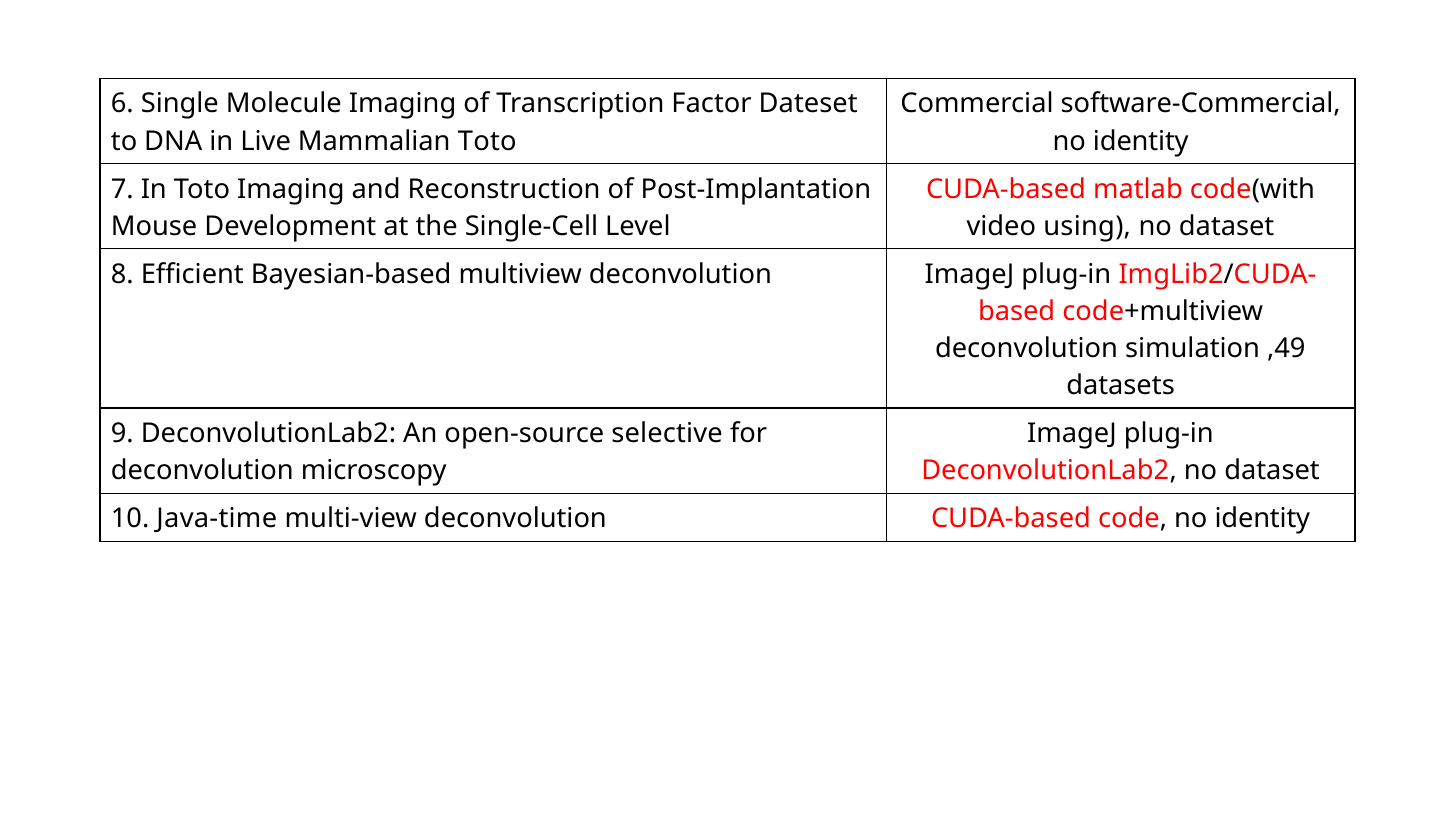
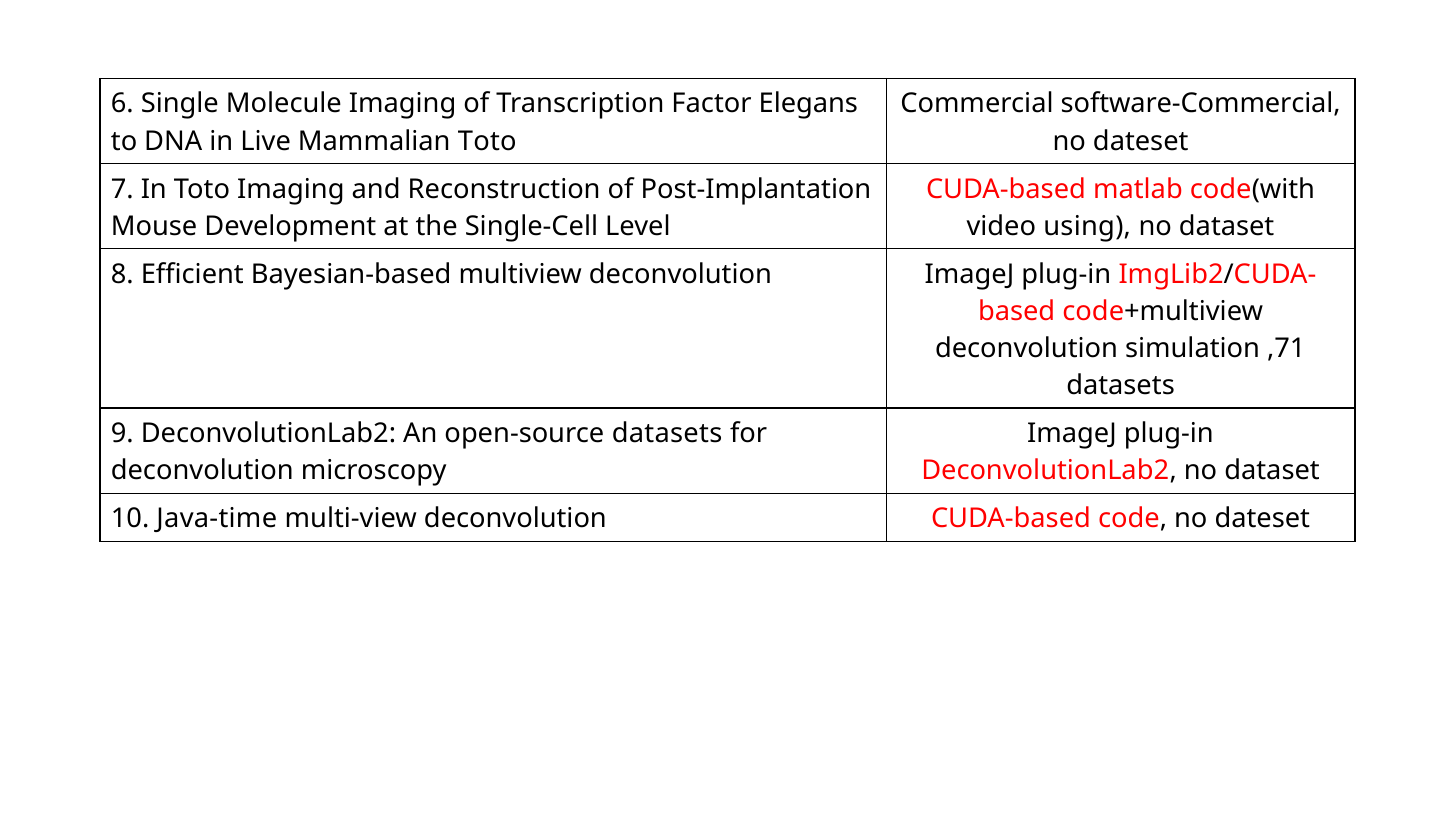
Dateset: Dateset -> Elegans
identity at (1141, 141): identity -> dateset
,49: ,49 -> ,71
open-source selective: selective -> datasets
code no identity: identity -> dateset
